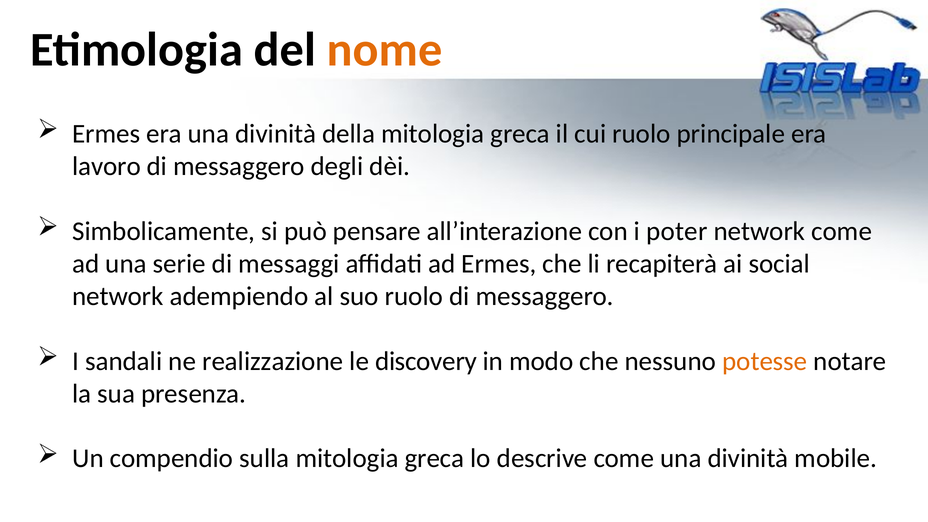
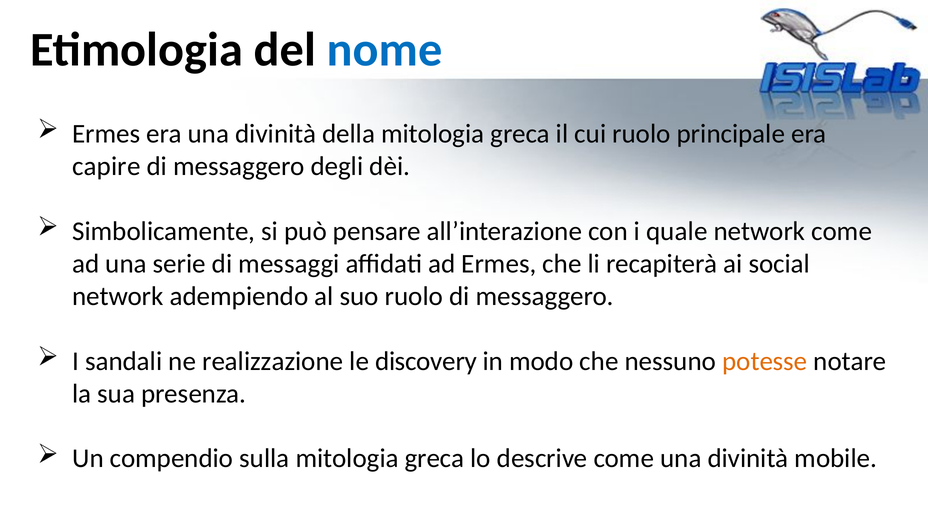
nome colour: orange -> blue
lavoro: lavoro -> capire
poter: poter -> quale
